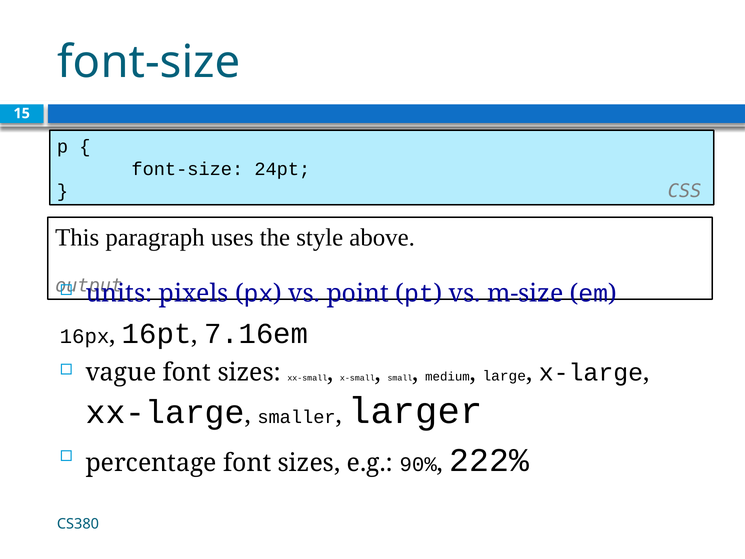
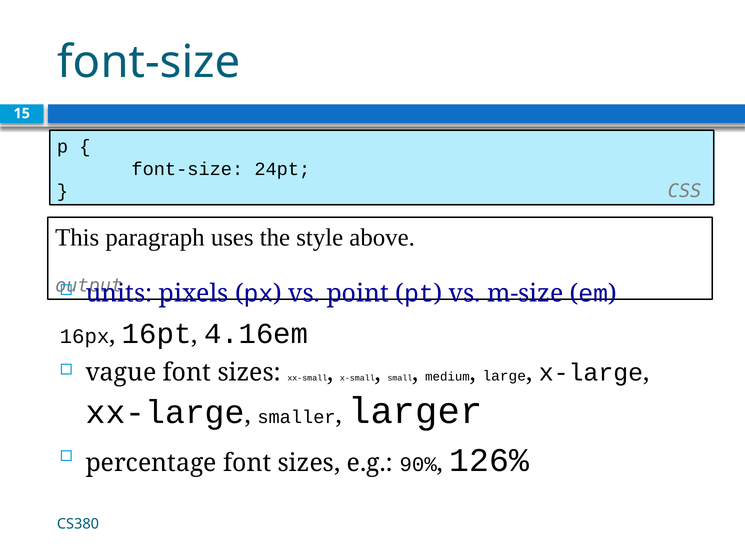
7.16em: 7.16em -> 4.16em
222%: 222% -> 126%
